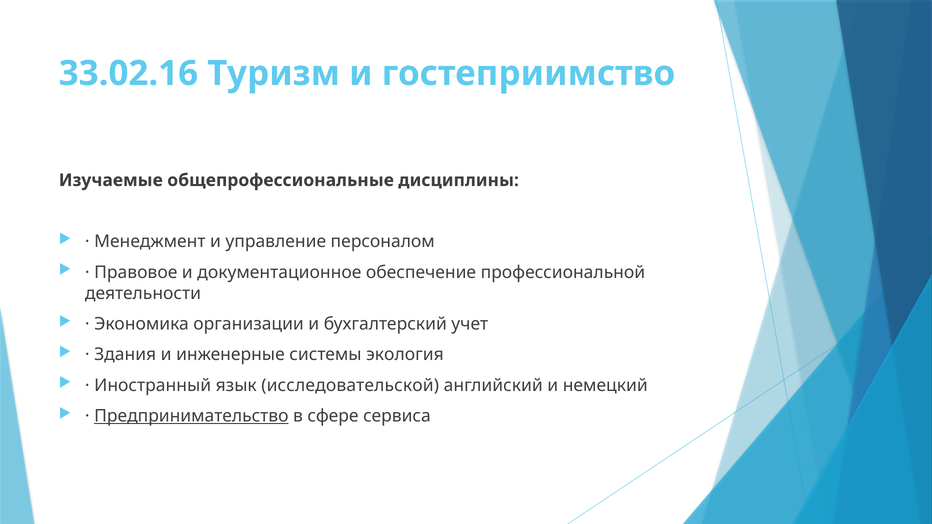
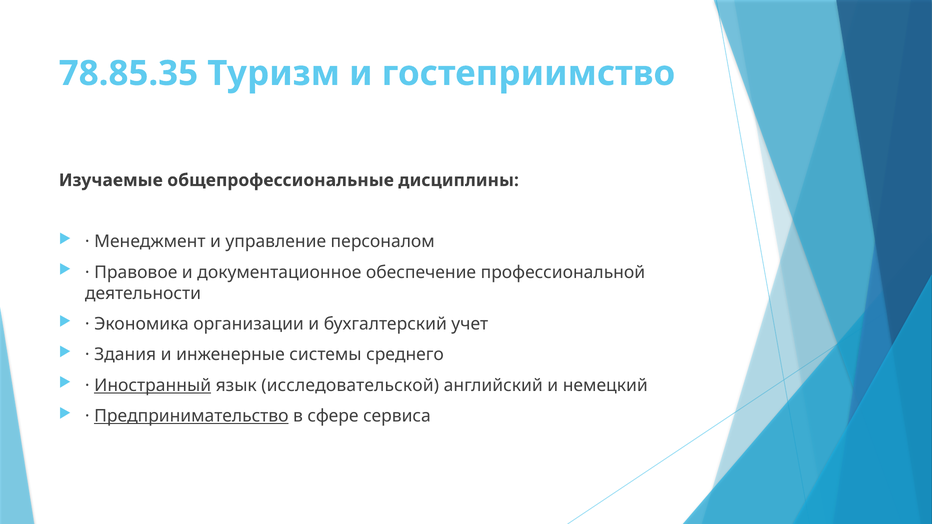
33.02.16: 33.02.16 -> 78.85.35
экология: экология -> среднего
Иностранный underline: none -> present
